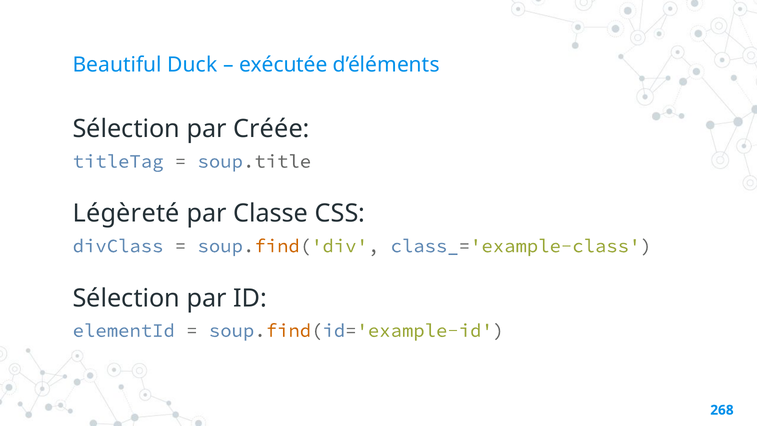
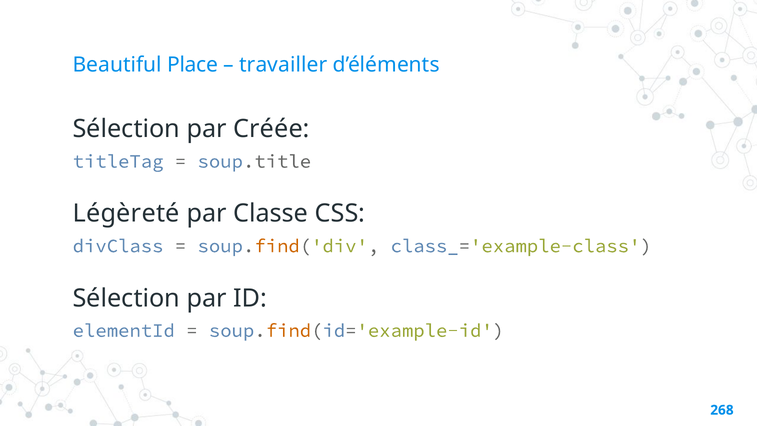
Duck: Duck -> Place
exécutée: exécutée -> travailler
